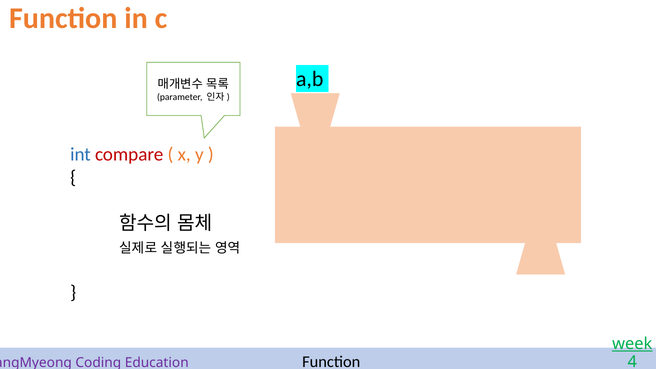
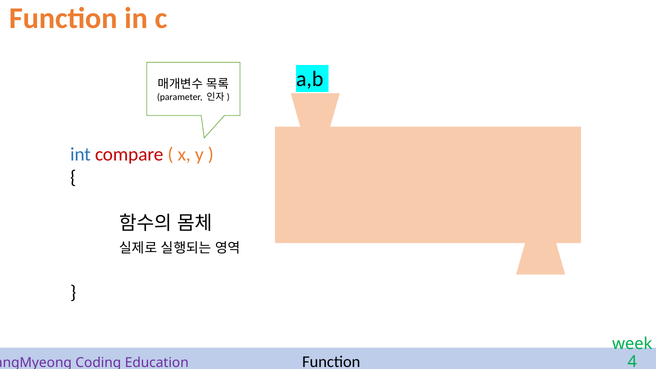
week underline: present -> none
